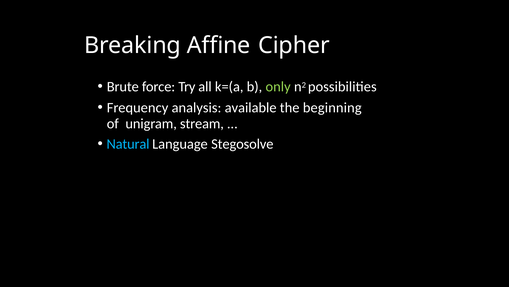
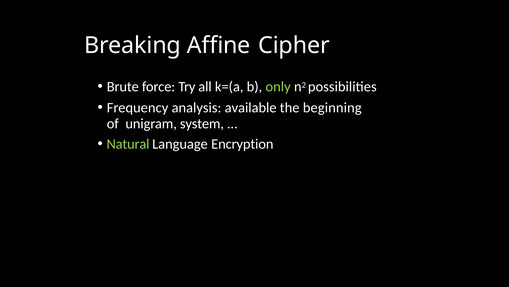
stream: stream -> system
Natural colour: light blue -> light green
Stegosolve: Stegosolve -> Encryption
